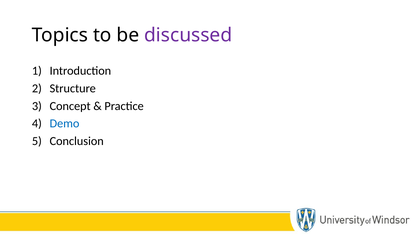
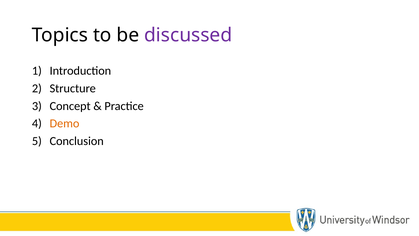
Demo colour: blue -> orange
